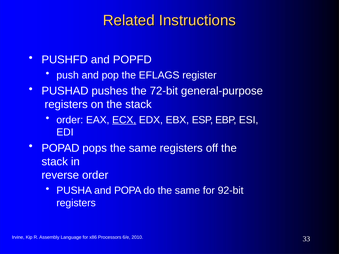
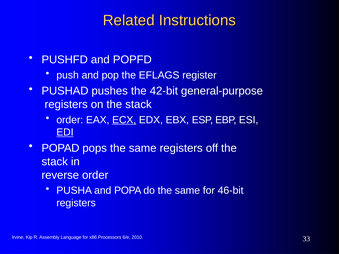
72-bit: 72-bit -> 42-bit
EDI underline: none -> present
92-bit: 92-bit -> 46-bit
